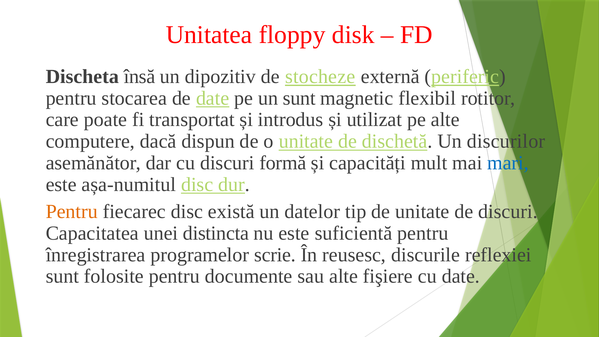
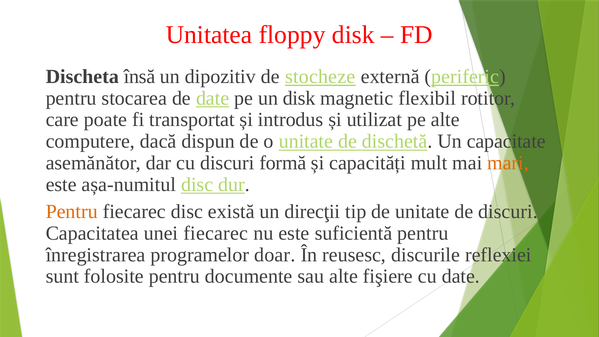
un sunt: sunt -> disk
discurilor: discurilor -> capacitate
mari colour: blue -> orange
datelor: datelor -> direcţii
unei distincta: distincta -> fiecarec
scrie: scrie -> doar
